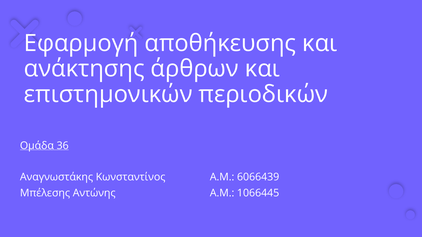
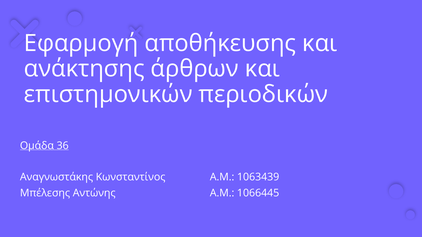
6066439: 6066439 -> 1063439
